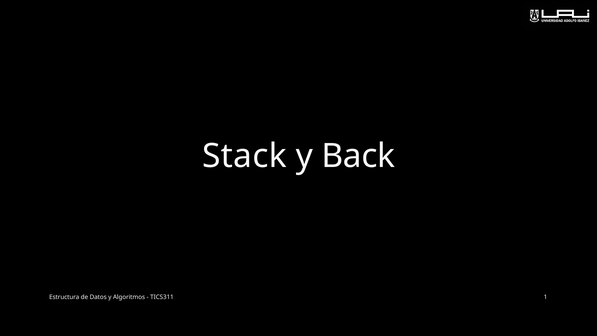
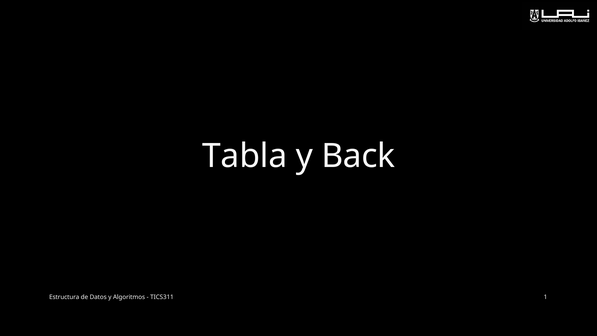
Stack: Stack -> Tabla
